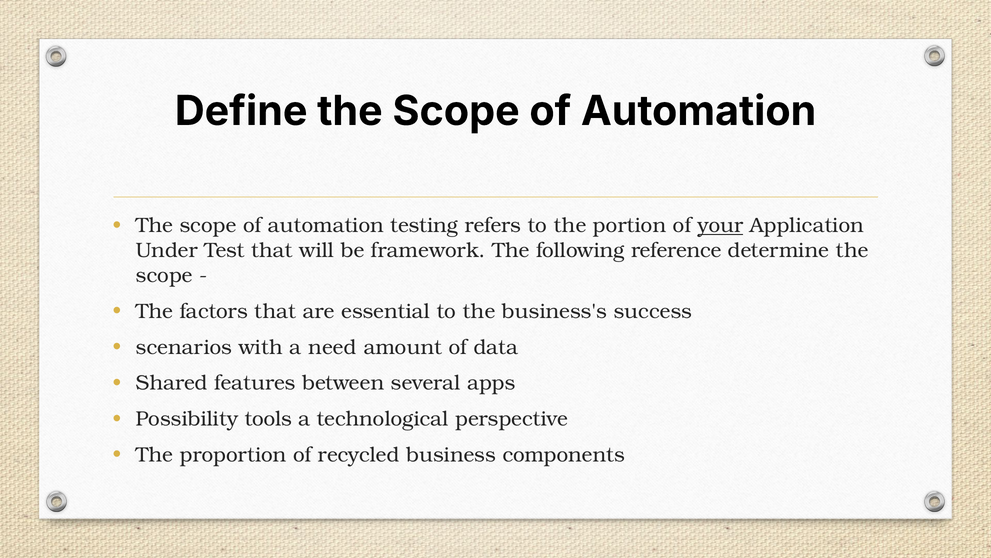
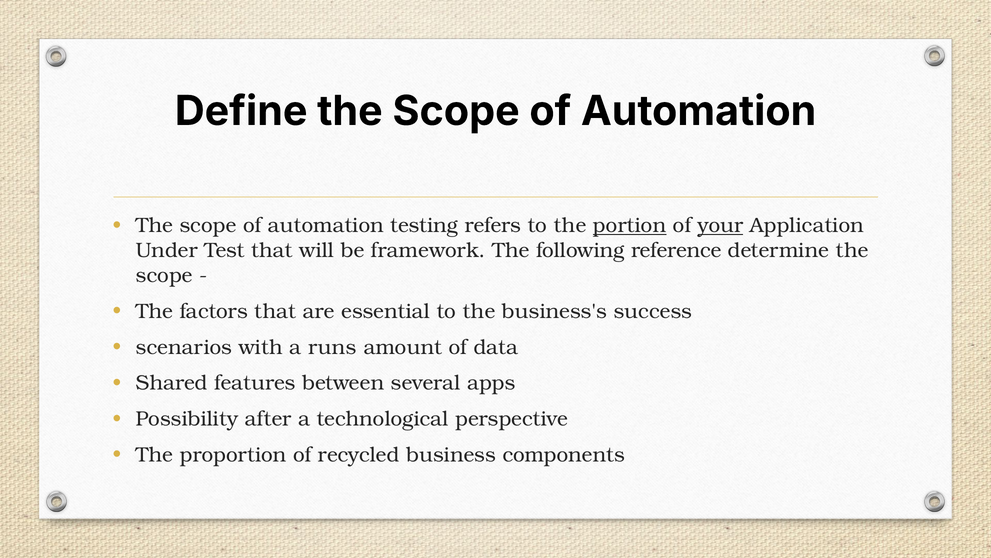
portion underline: none -> present
need: need -> runs
tools: tools -> after
